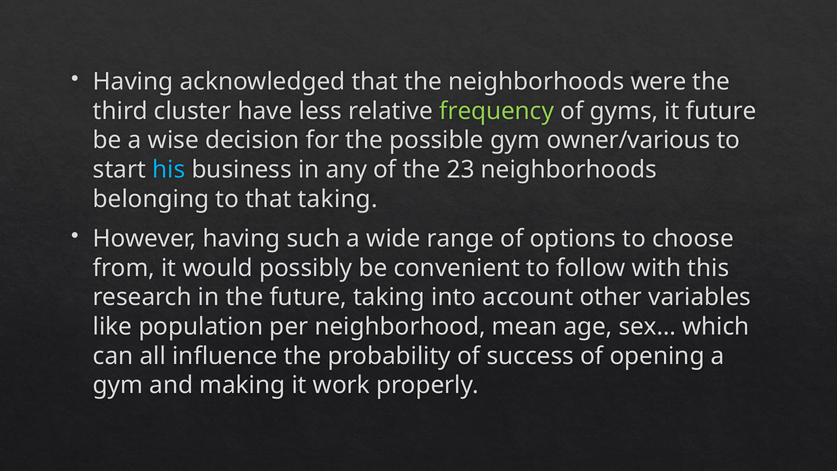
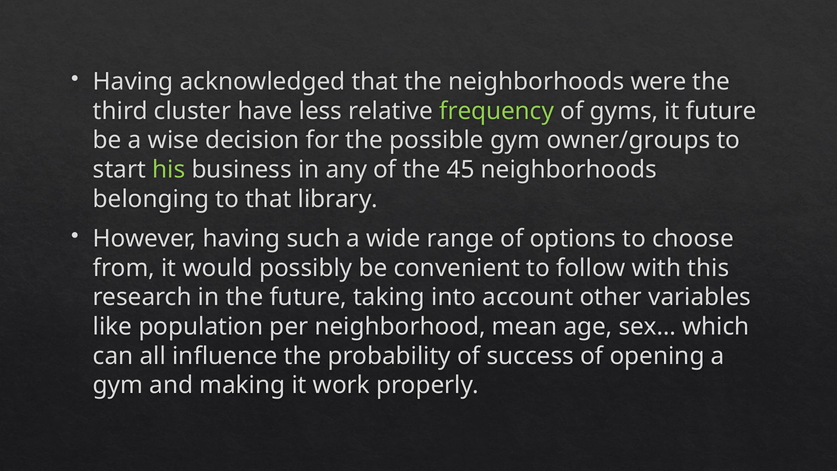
owner/various: owner/various -> owner/groups
his colour: light blue -> light green
23: 23 -> 45
that taking: taking -> library
